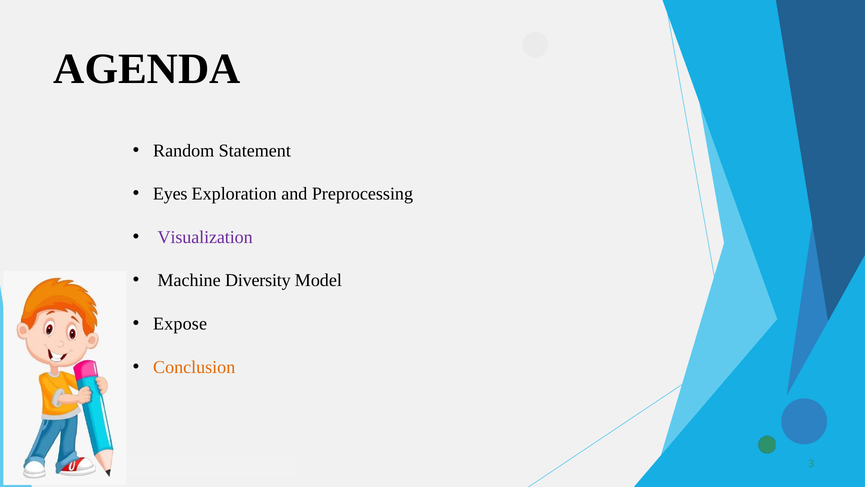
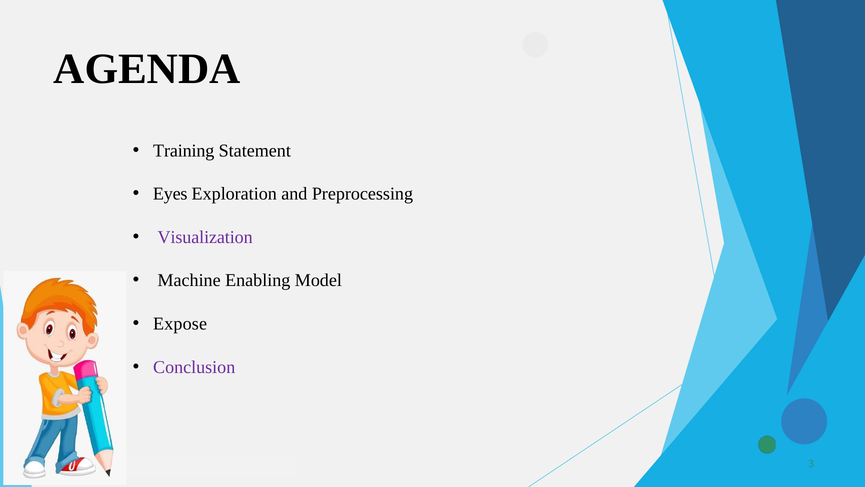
Random: Random -> Training
Diversity: Diversity -> Enabling
Conclusion colour: orange -> purple
